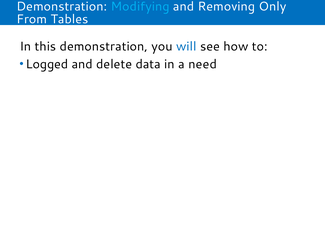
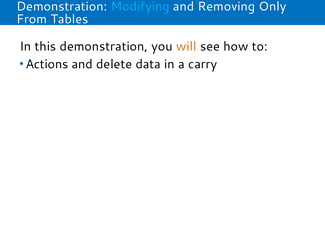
will colour: blue -> orange
Logged: Logged -> Actions
need: need -> carry
